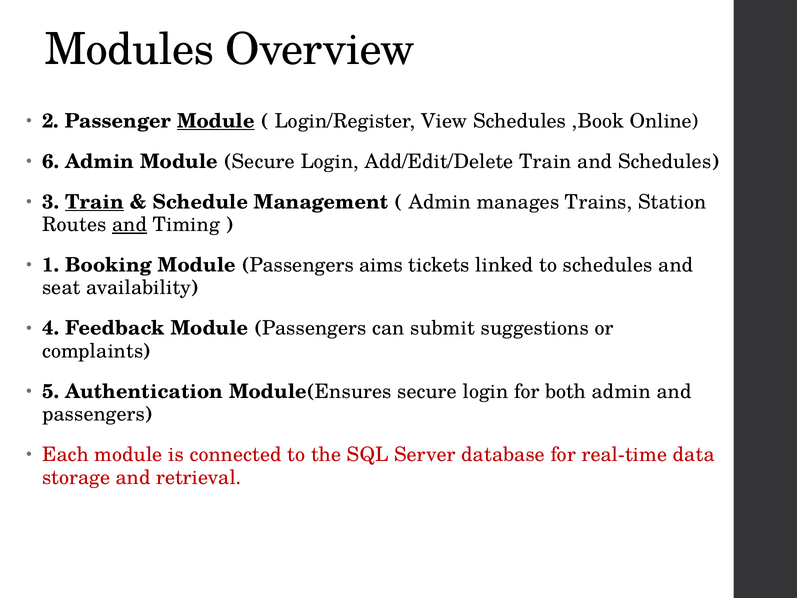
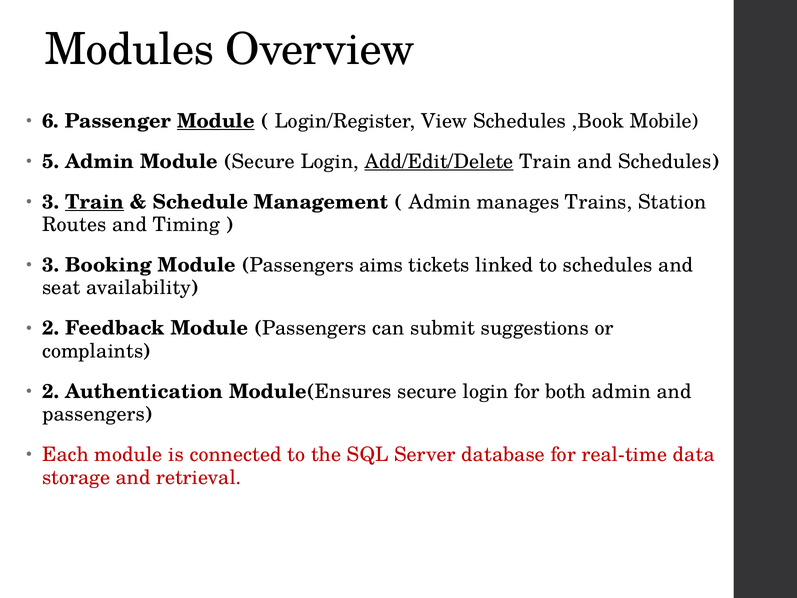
2: 2 -> 6
Online: Online -> Mobile
6: 6 -> 5
Add/Edit/Delete underline: none -> present
and at (130, 225) underline: present -> none
1 at (51, 265): 1 -> 3
4 at (51, 328): 4 -> 2
5 at (51, 391): 5 -> 2
